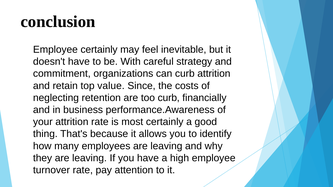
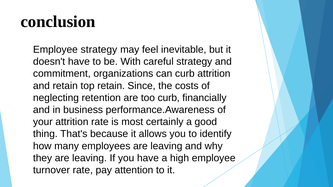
Employee certainly: certainly -> strategy
top value: value -> retain
